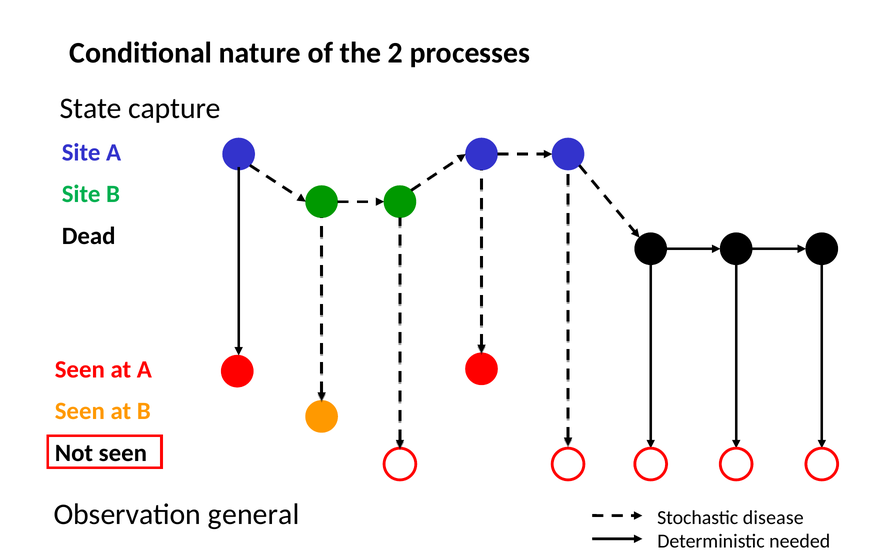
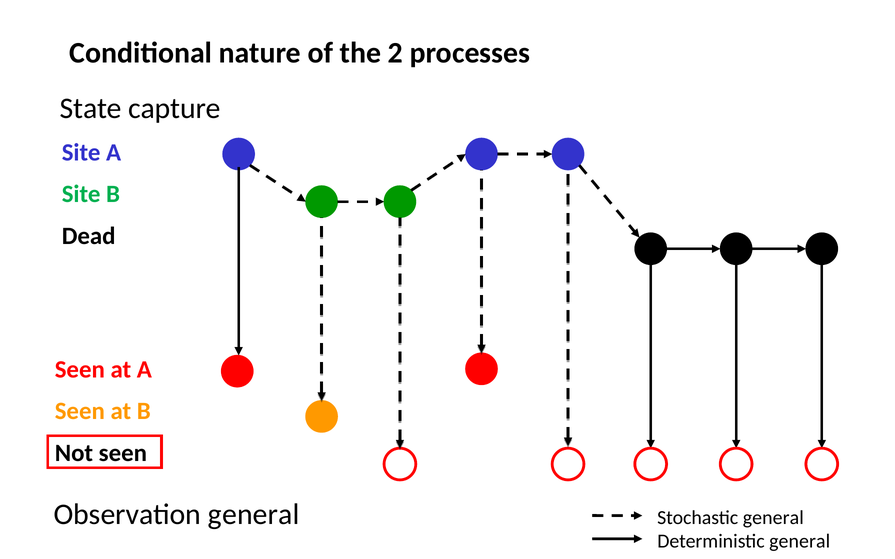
Stochastic disease: disease -> general
Deterministic needed: needed -> general
